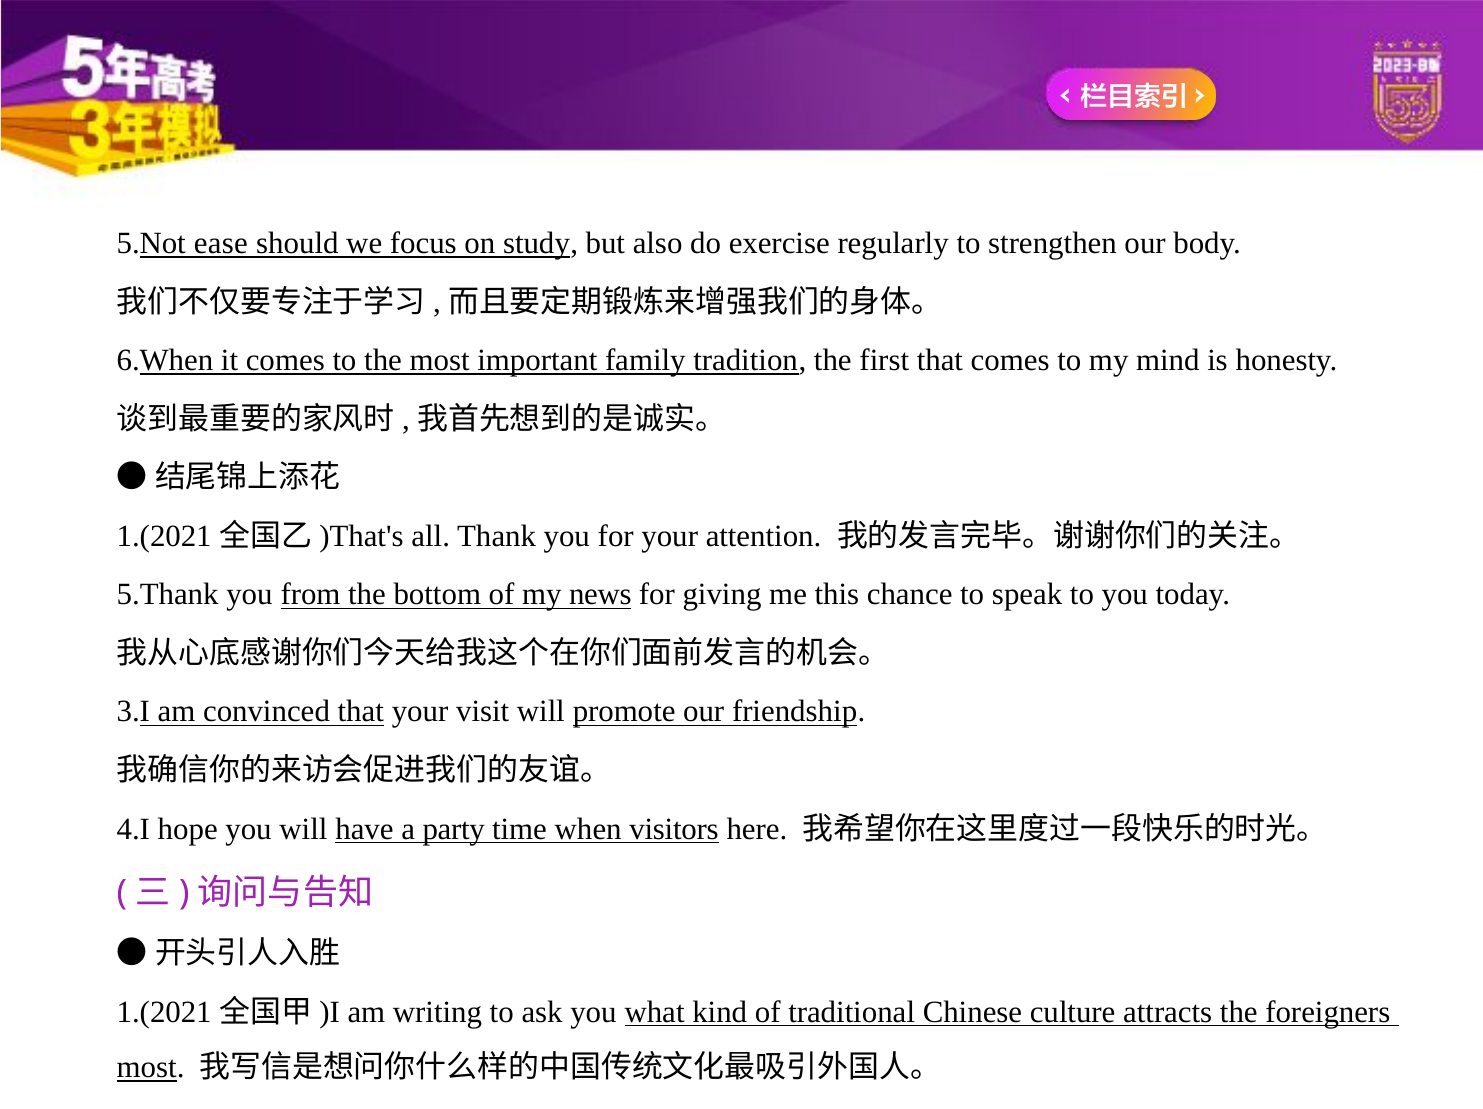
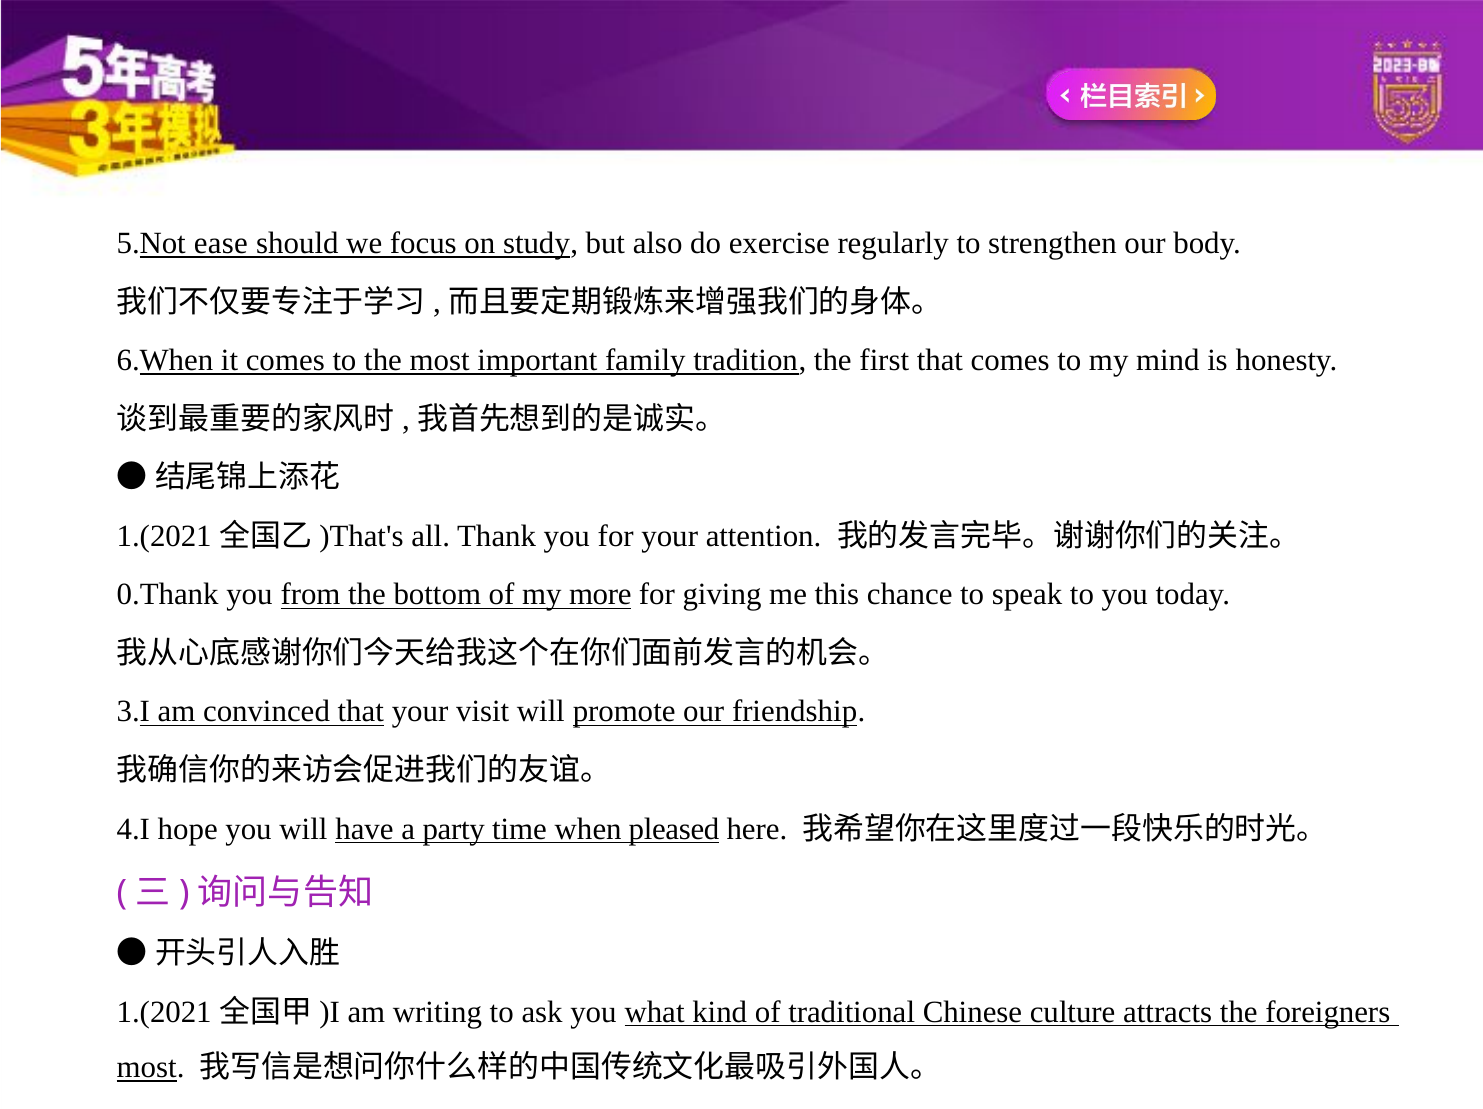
5.Thank: 5.Thank -> 0.Thank
news: news -> more
visitors: visitors -> pleased
